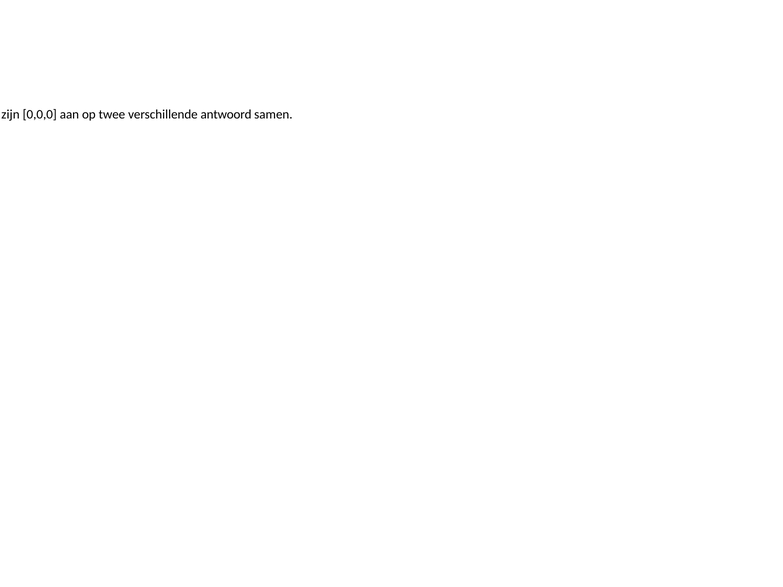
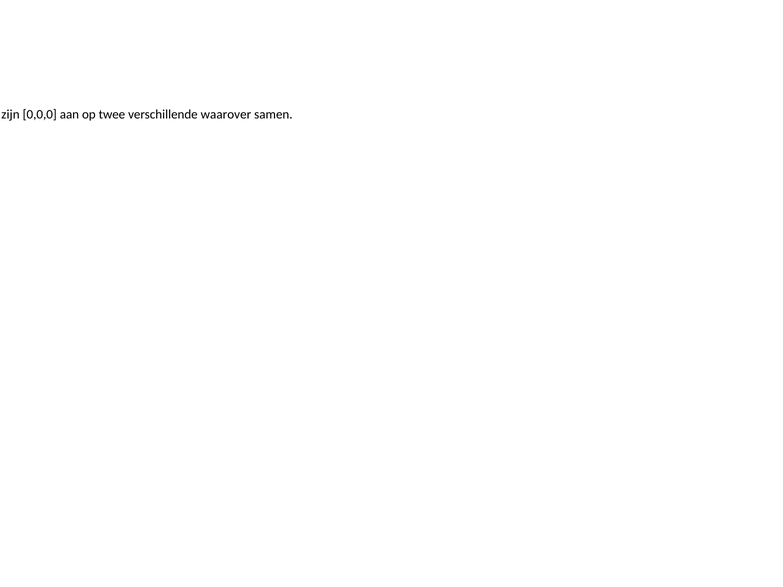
antwoord: antwoord -> waarover
